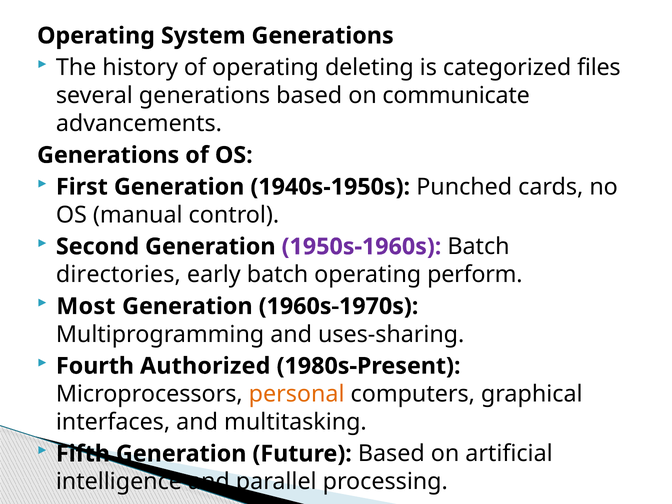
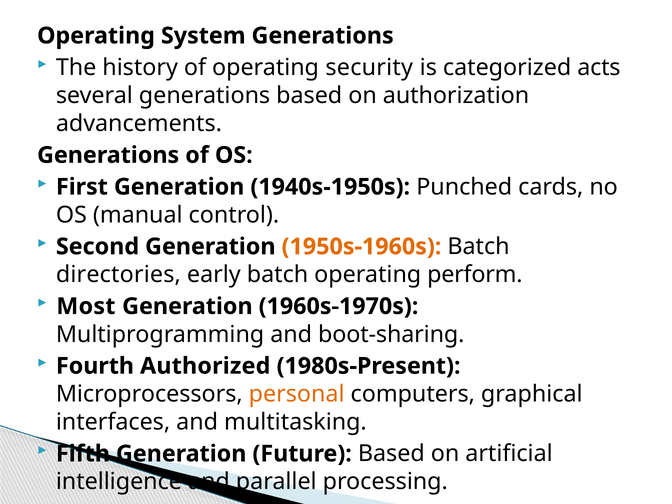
deleting: deleting -> security
files: files -> acts
communicate: communicate -> authorization
1950s-1960s colour: purple -> orange
uses-sharing: uses-sharing -> boot-sharing
